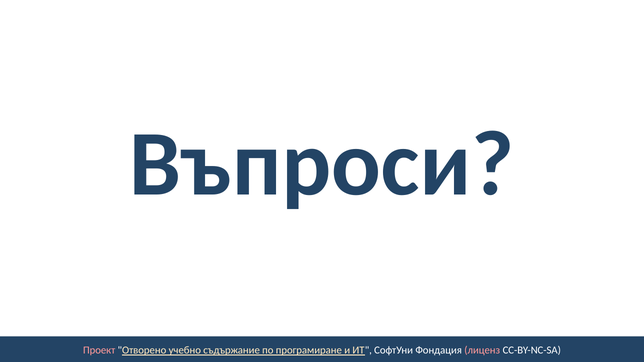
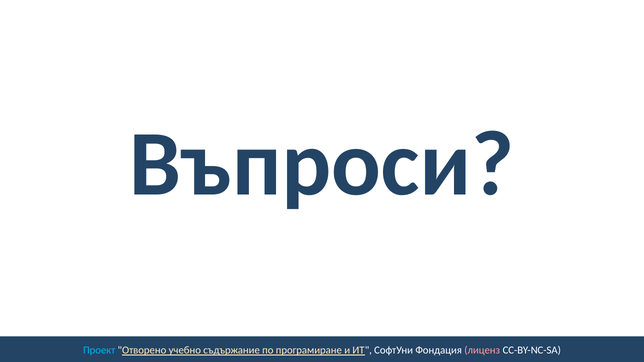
Проект colour: pink -> light blue
